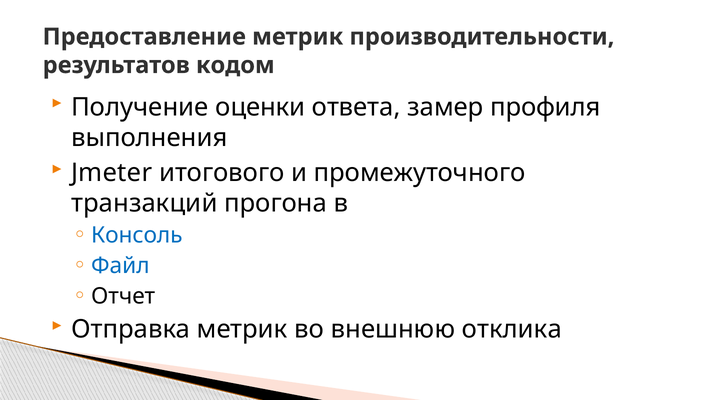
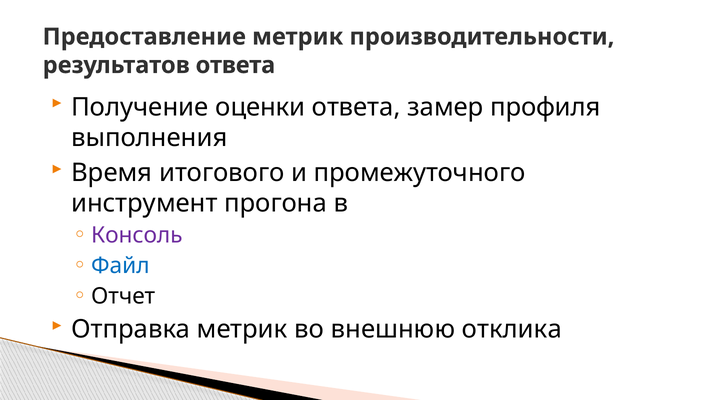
результатов кодом: кодом -> ответа
Jmeter: Jmeter -> Время
транзакций: транзакций -> инструмент
Консоль colour: blue -> purple
